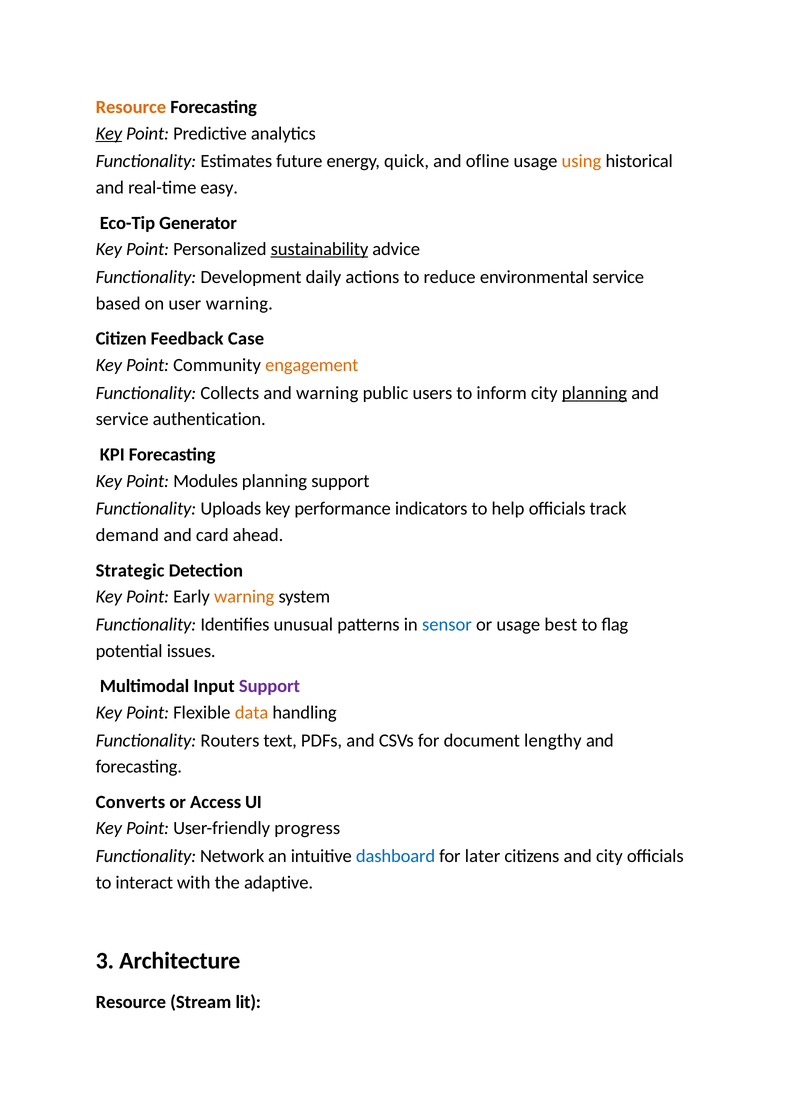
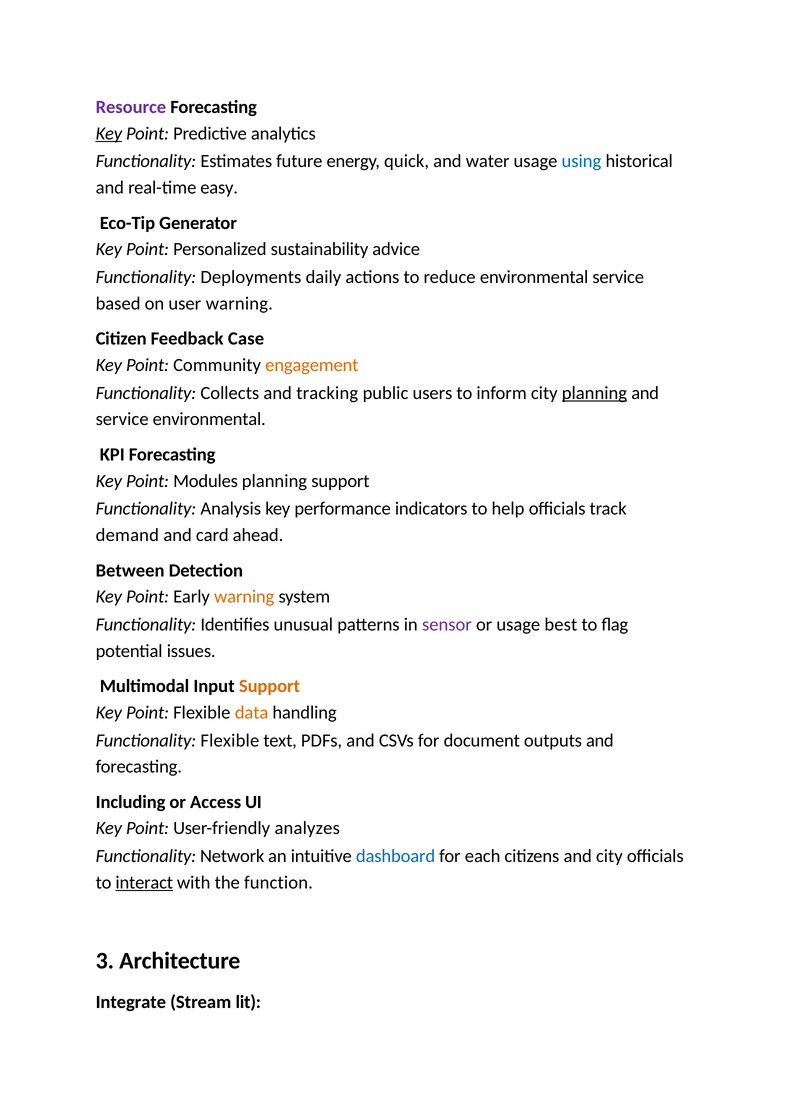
Resource at (131, 107) colour: orange -> purple
ofline: ofline -> water
using colour: orange -> blue
sustainability underline: present -> none
Development: Development -> Deployments
and warning: warning -> tracking
service authentication: authentication -> environmental
Uploads: Uploads -> Analysis
Strategic: Strategic -> Between
sensor colour: blue -> purple
Support at (269, 686) colour: purple -> orange
Functionality Routers: Routers -> Flexible
lengthy: lengthy -> outputs
Converts: Converts -> Including
progress: progress -> analyzes
later: later -> each
interact underline: none -> present
adaptive: adaptive -> function
Resource at (131, 1002): Resource -> Integrate
